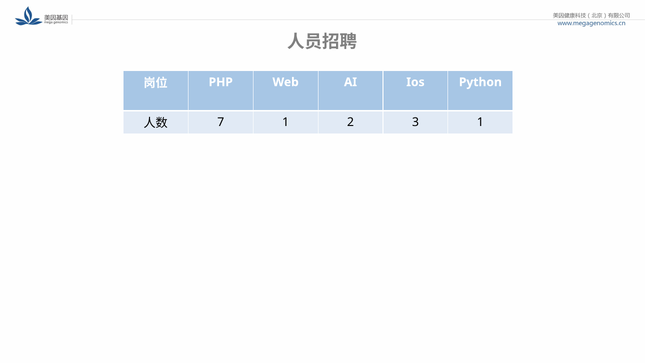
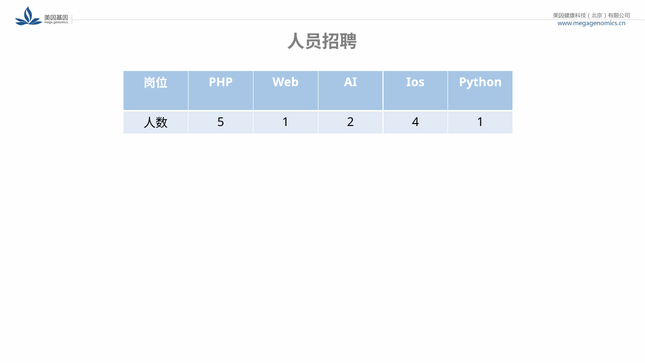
7: 7 -> 5
3: 3 -> 4
